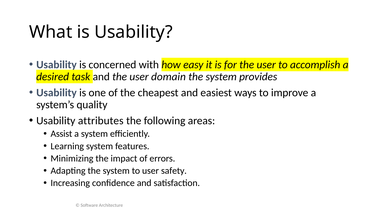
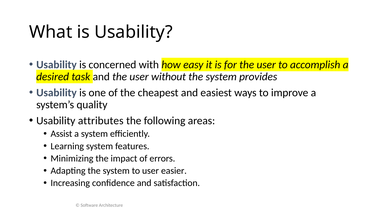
domain: domain -> without
safety: safety -> easier
